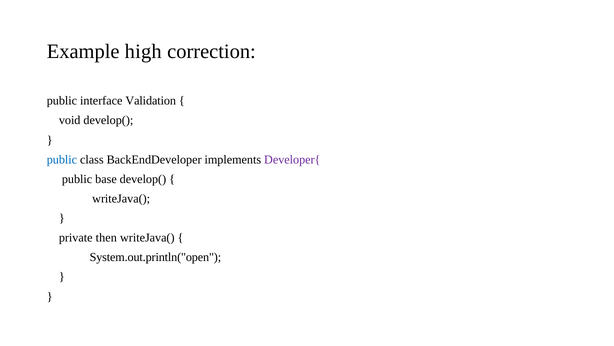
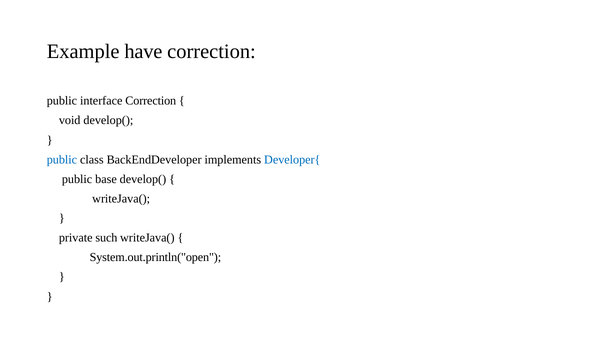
high: high -> have
interface Validation: Validation -> Correction
Developer{ colour: purple -> blue
then: then -> such
